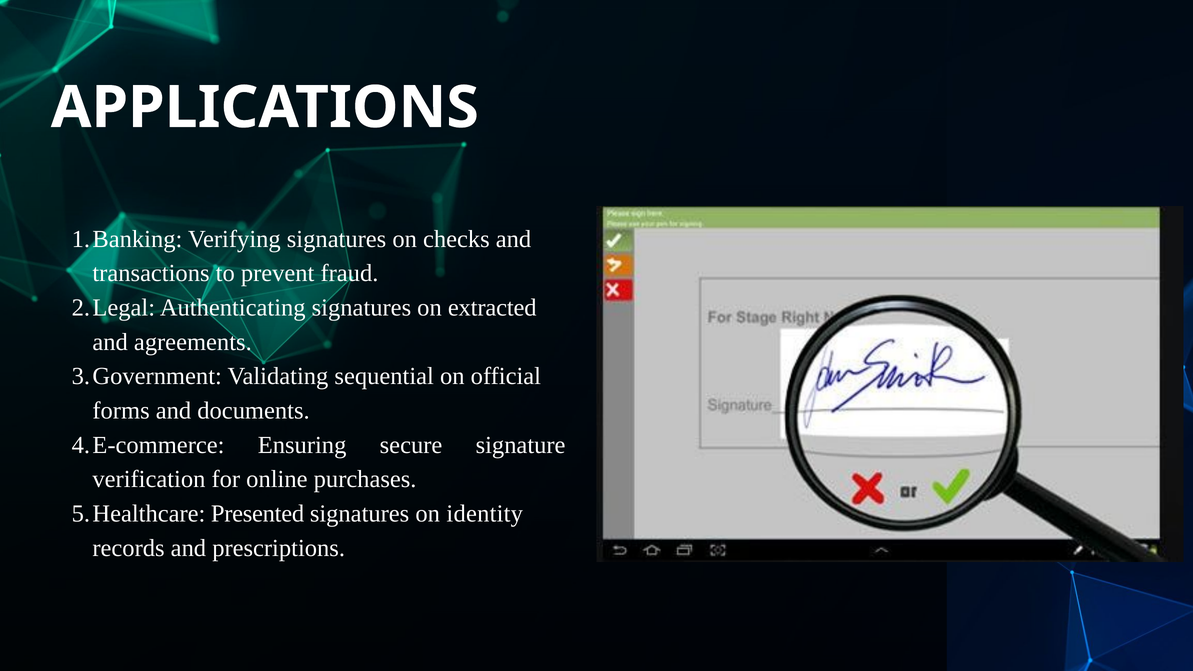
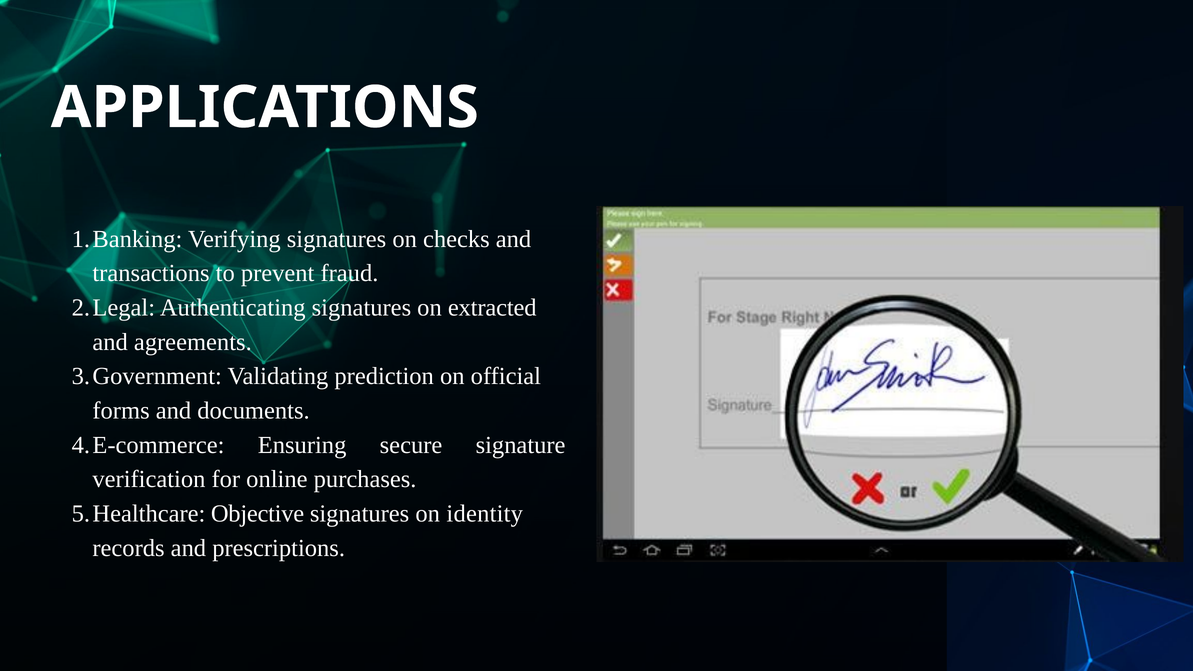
sequential: sequential -> prediction
Presented: Presented -> Objective
